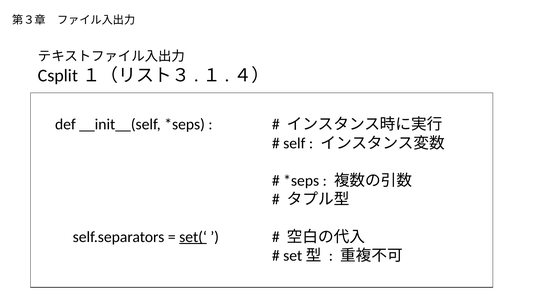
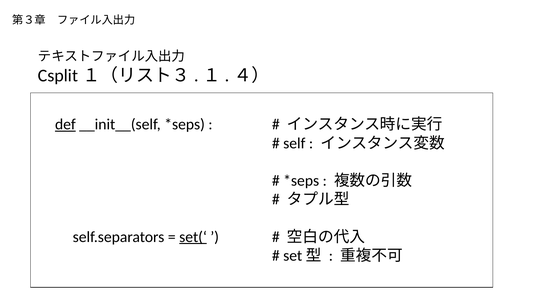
def underline: none -> present
